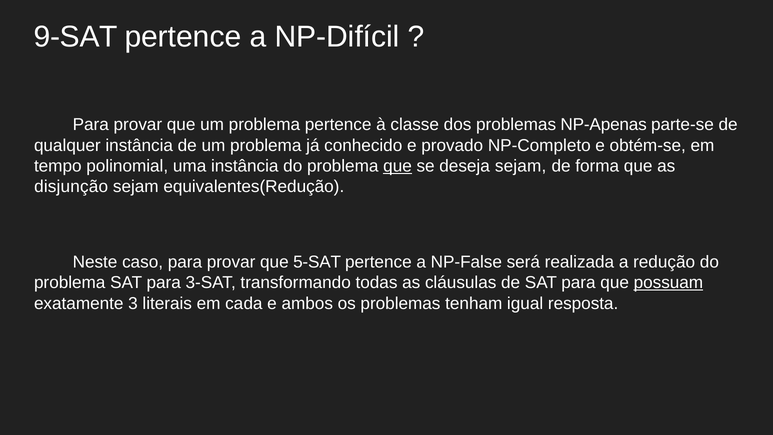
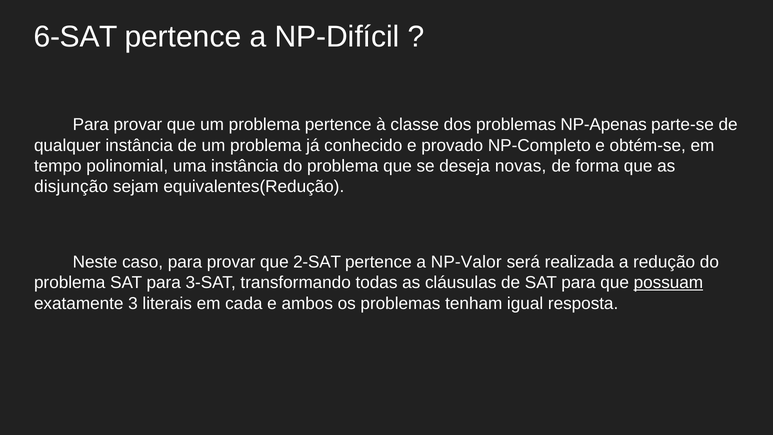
9-SAT: 9-SAT -> 6-SAT
que at (398, 166) underline: present -> none
deseja sejam: sejam -> novas
5-SAT: 5-SAT -> 2-SAT
NP-False: NP-False -> NP-Valor
